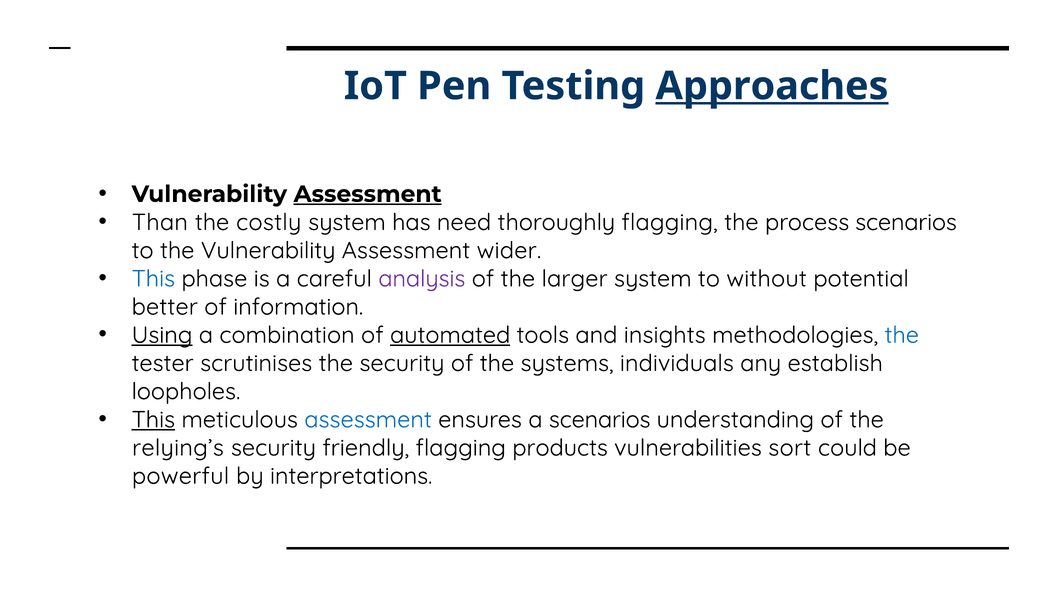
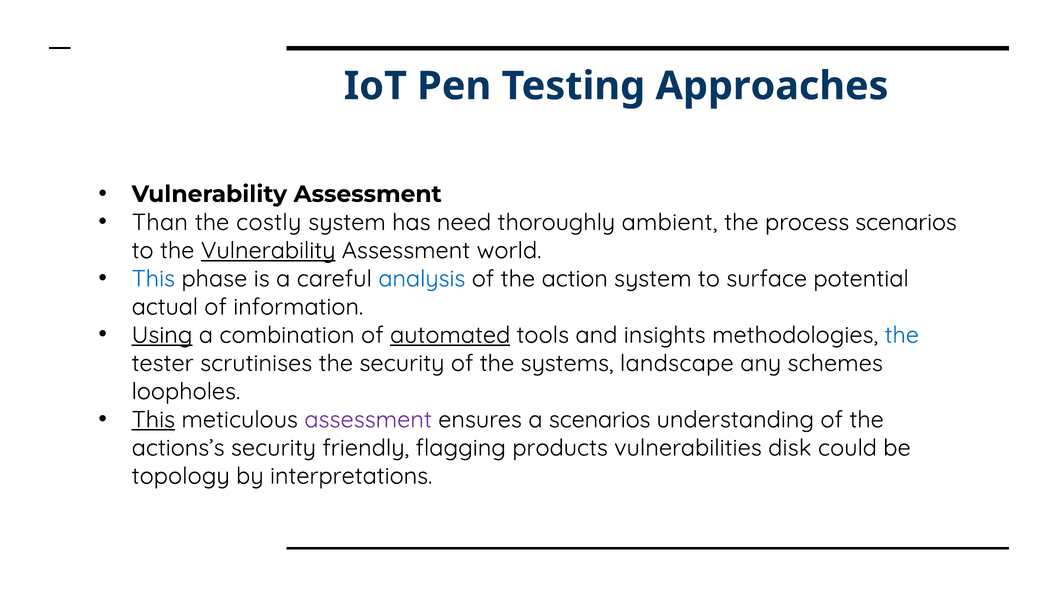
Approaches underline: present -> none
Assessment at (368, 194) underline: present -> none
thoroughly flagging: flagging -> ambient
Vulnerability at (268, 251) underline: none -> present
wider: wider -> world
analysis colour: purple -> blue
larger: larger -> action
without: without -> surface
better: better -> actual
individuals: individuals -> landscape
establish: establish -> schemes
assessment at (368, 420) colour: blue -> purple
relying’s: relying’s -> actions’s
sort: sort -> disk
powerful: powerful -> topology
